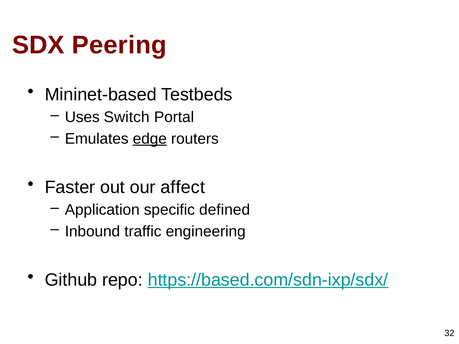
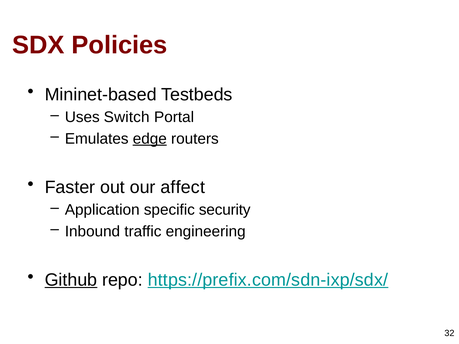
Peering: Peering -> Policies
defined: defined -> security
Github underline: none -> present
https://based.com/sdn-ixp/sdx/: https://based.com/sdn-ixp/sdx/ -> https://prefix.com/sdn-ixp/sdx/
